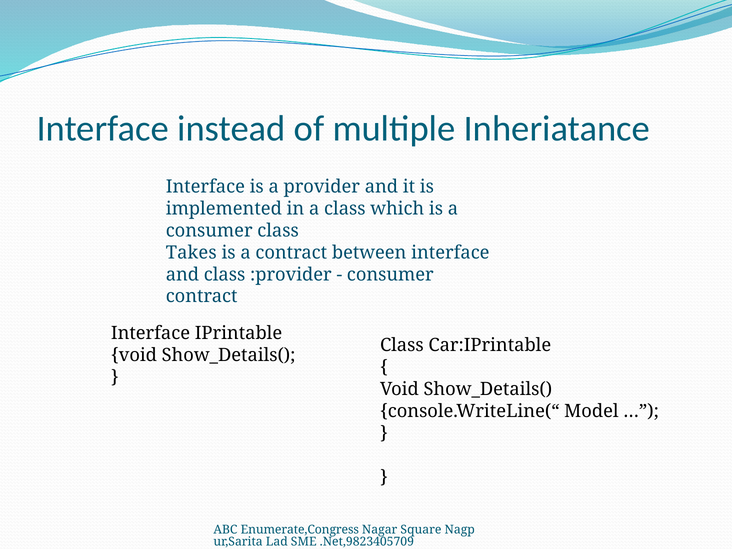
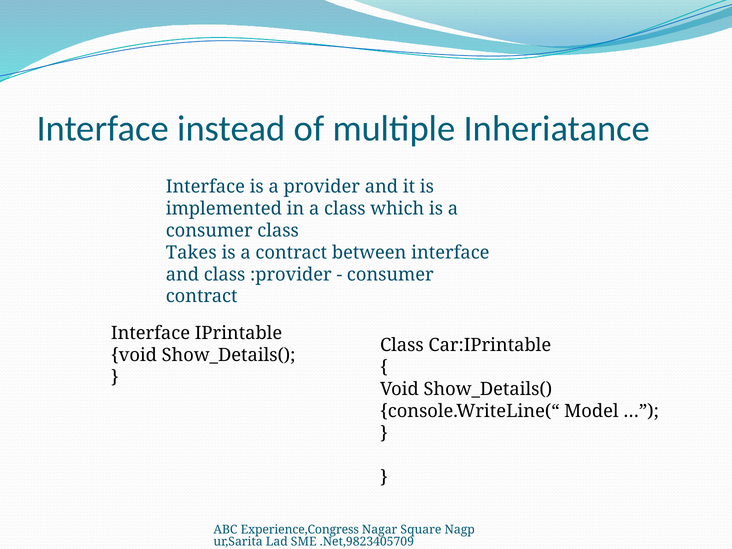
Enumerate,Congress: Enumerate,Congress -> Experience,Congress
